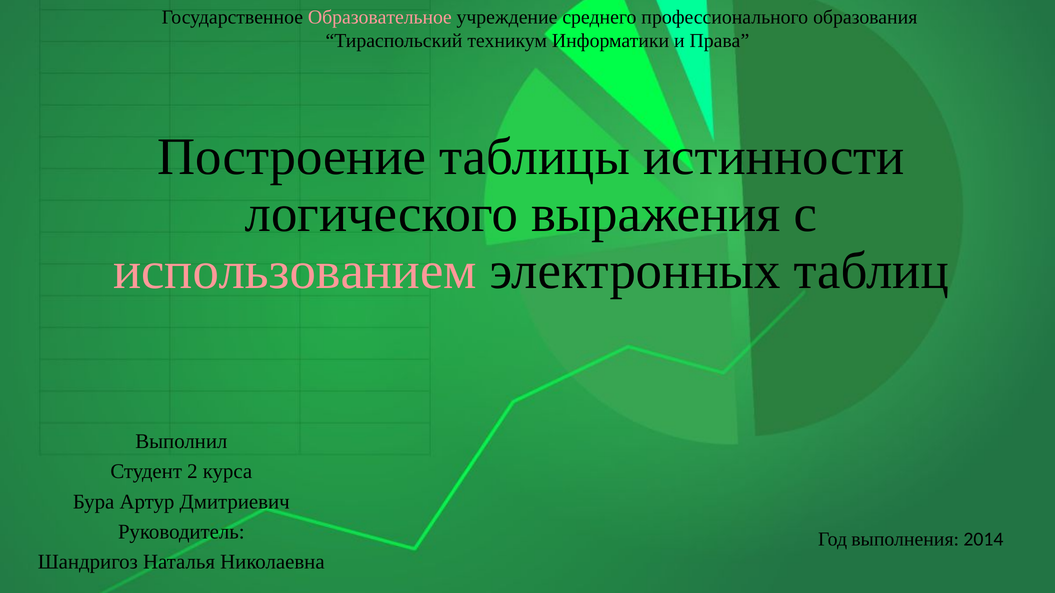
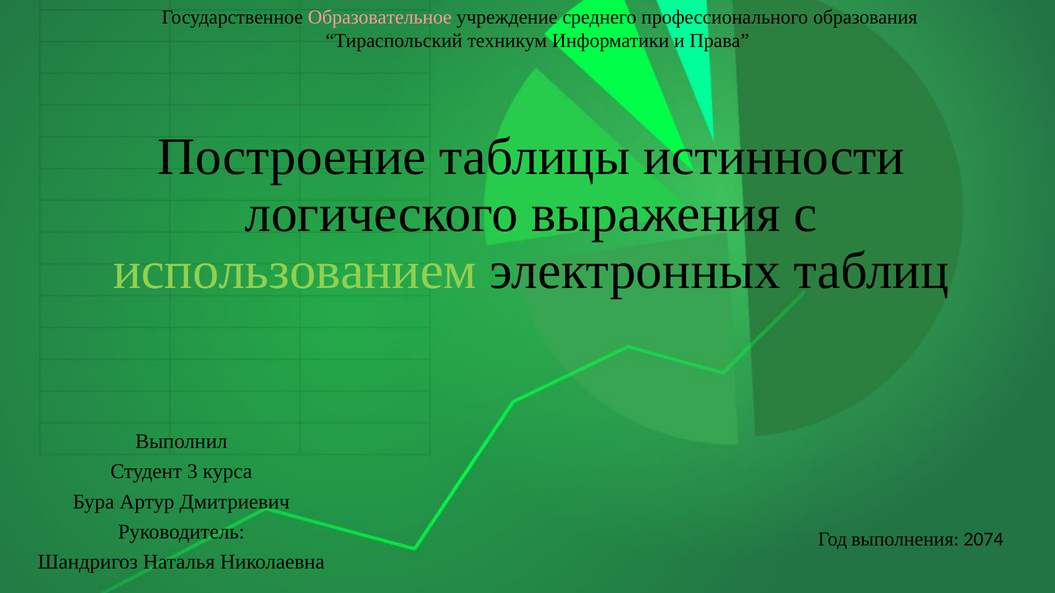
использованием colour: pink -> light green
2: 2 -> 3
2014: 2014 -> 2074
